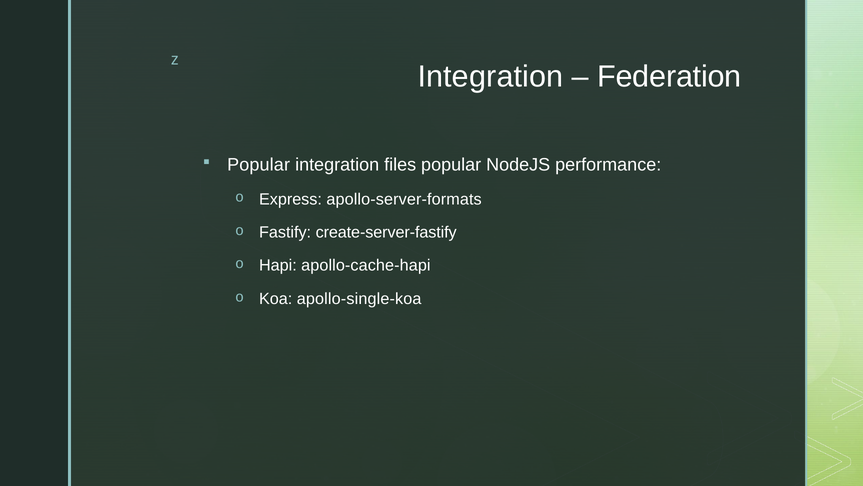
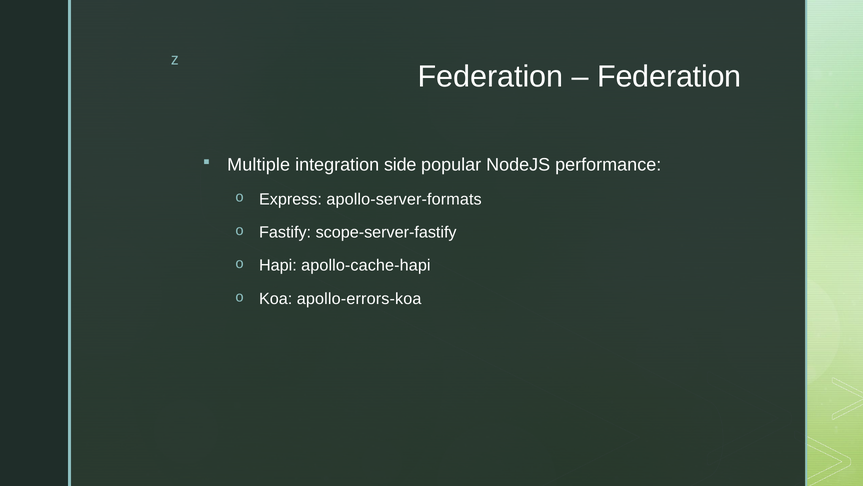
Integration at (490, 77): Integration -> Federation
Popular at (259, 165): Popular -> Multiple
files: files -> side
create-server-fastify: create-server-fastify -> scope-server-fastify
apollo-single-koa: apollo-single-koa -> apollo-errors-koa
